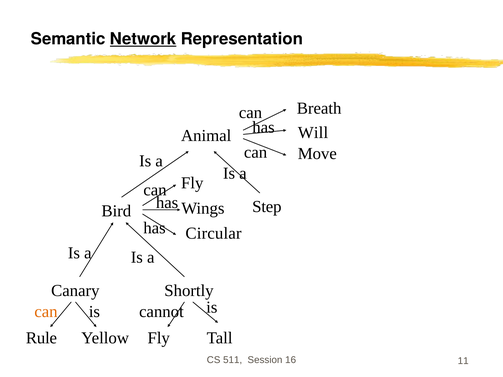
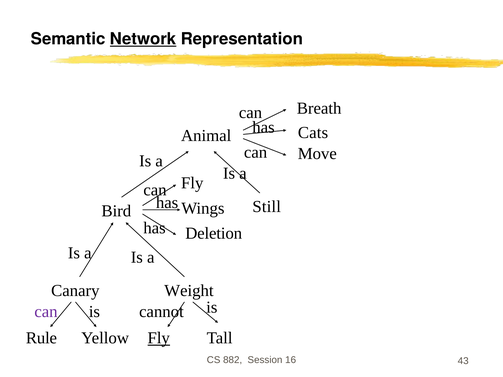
Will: Will -> Cats
Step: Step -> Still
Circular: Circular -> Deletion
Shortly: Shortly -> Weight
can at (46, 312) colour: orange -> purple
Fly at (159, 338) underline: none -> present
511: 511 -> 882
11: 11 -> 43
